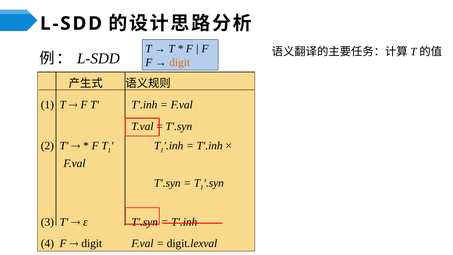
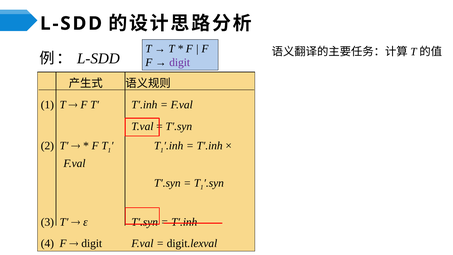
digit at (180, 62) colour: orange -> purple
